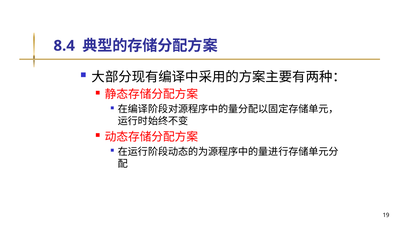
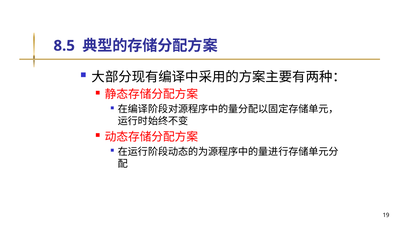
8.4: 8.4 -> 8.5
